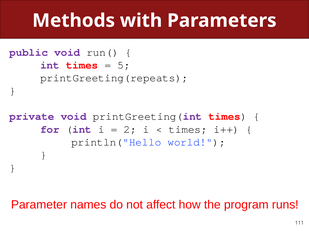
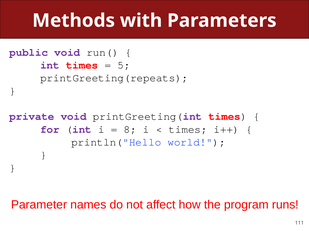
2: 2 -> 8
